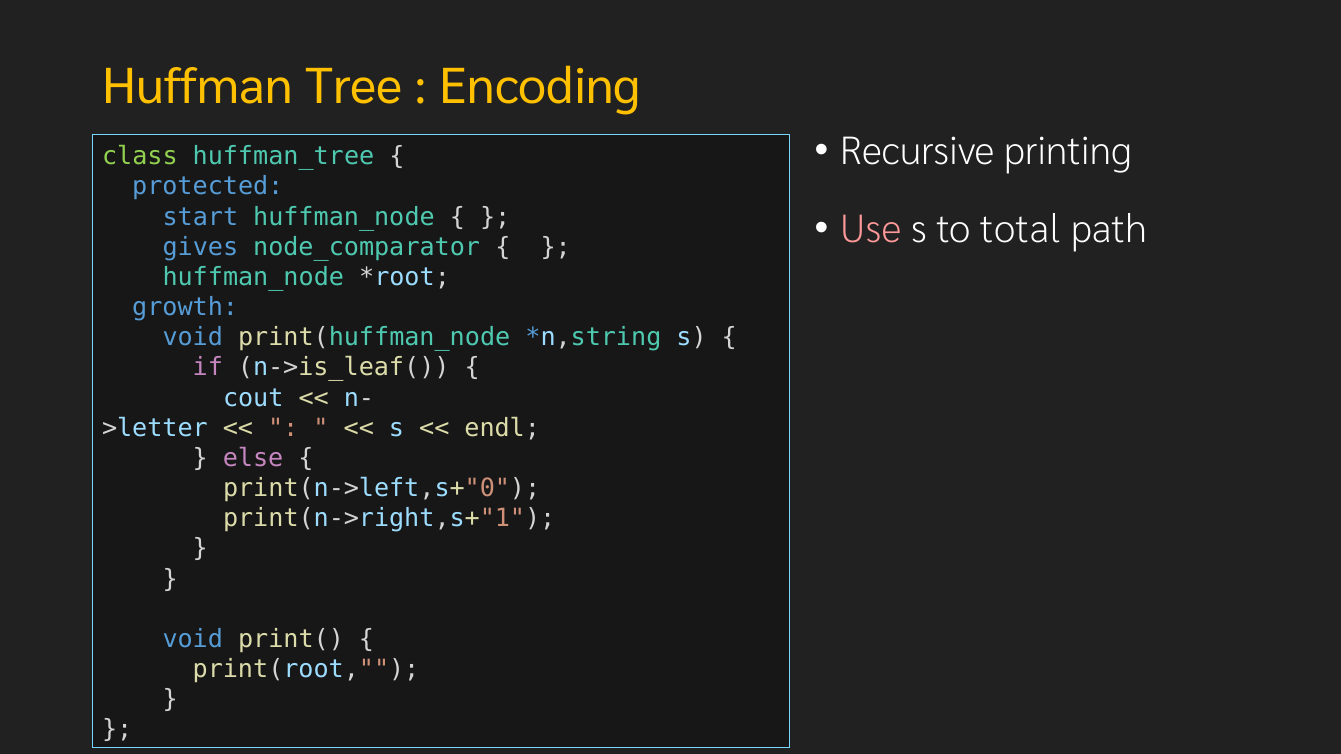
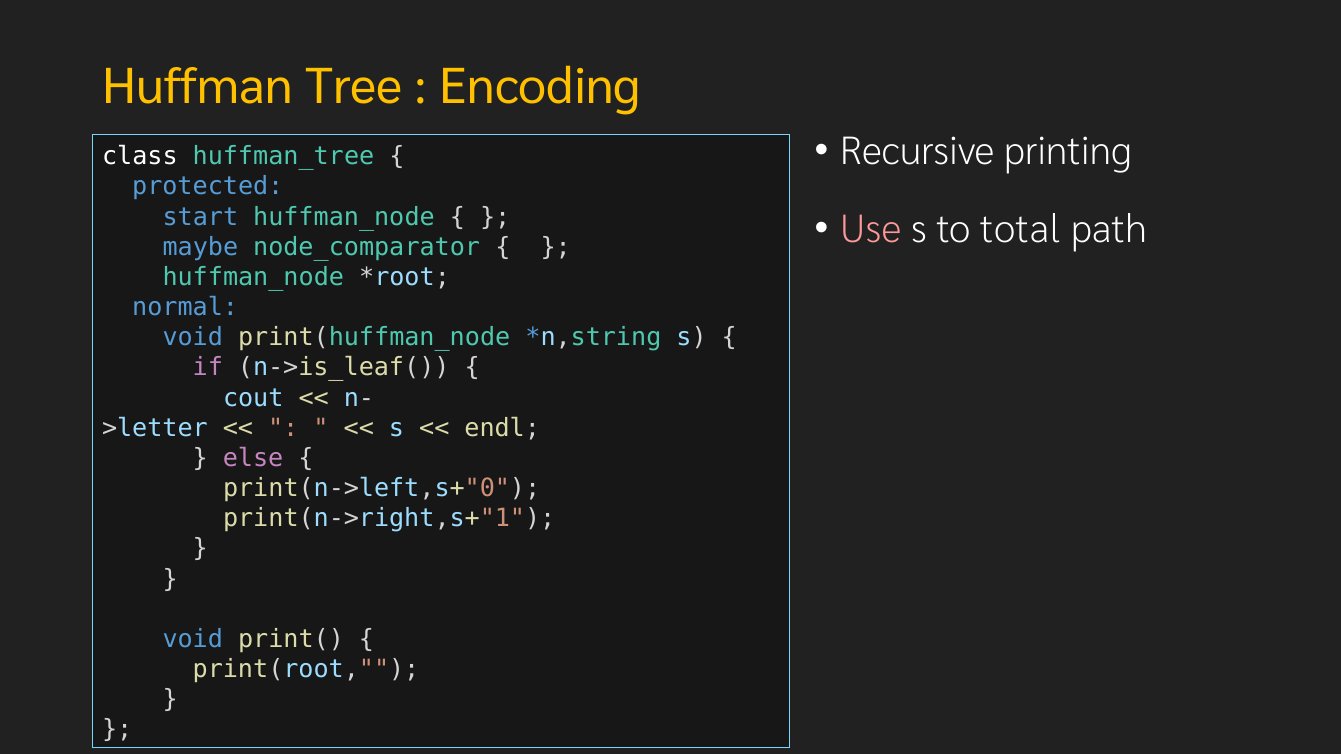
class colour: light green -> white
gives: gives -> maybe
growth: growth -> normal
